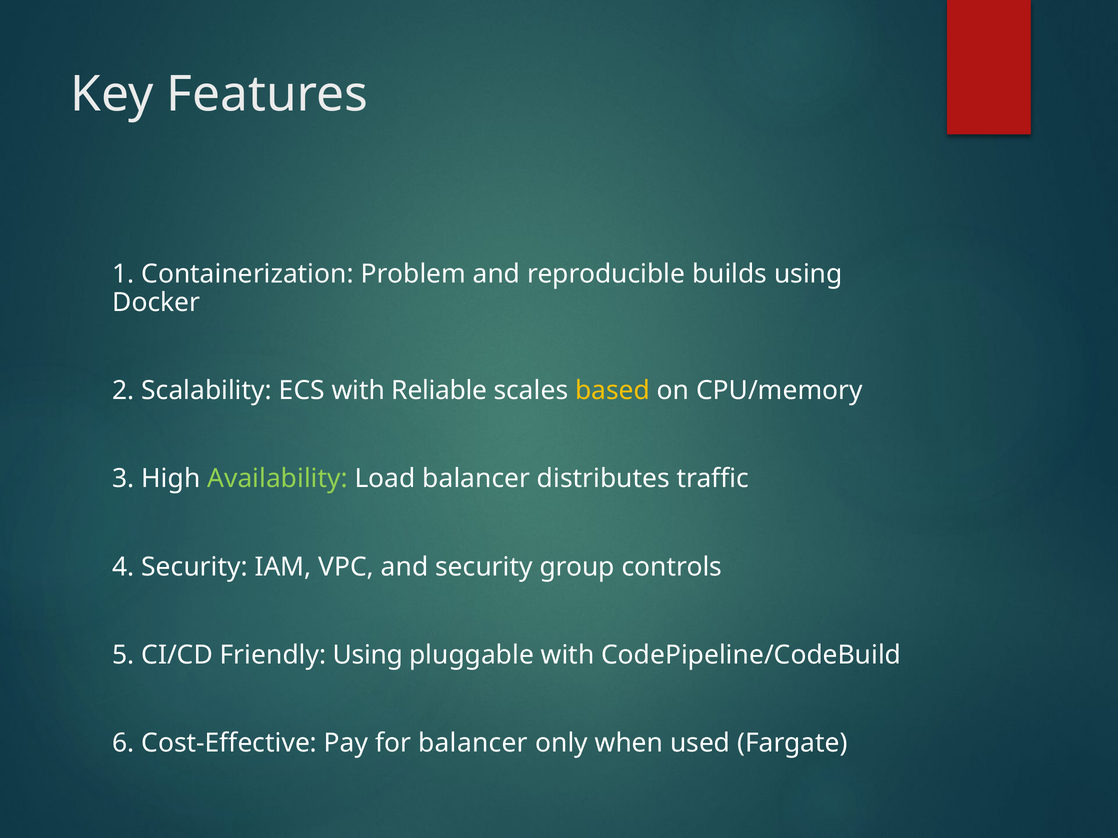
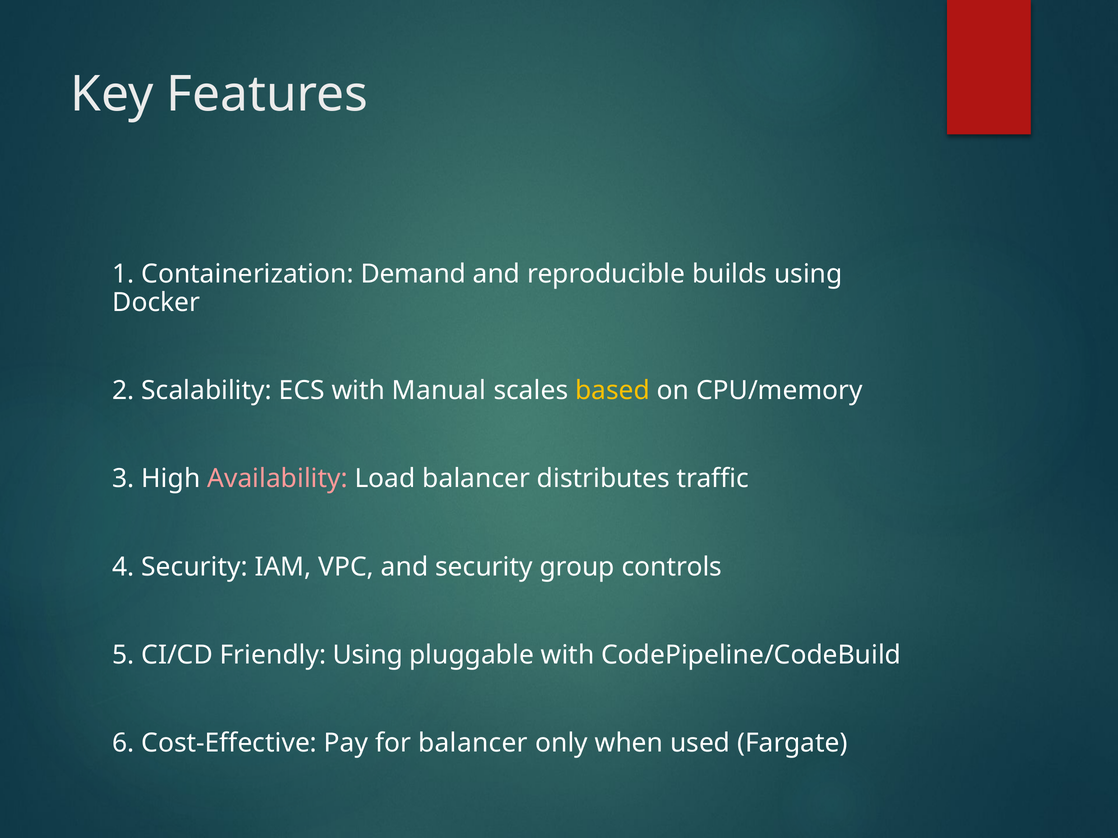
Problem: Problem -> Demand
Reliable: Reliable -> Manual
Availability colour: light green -> pink
